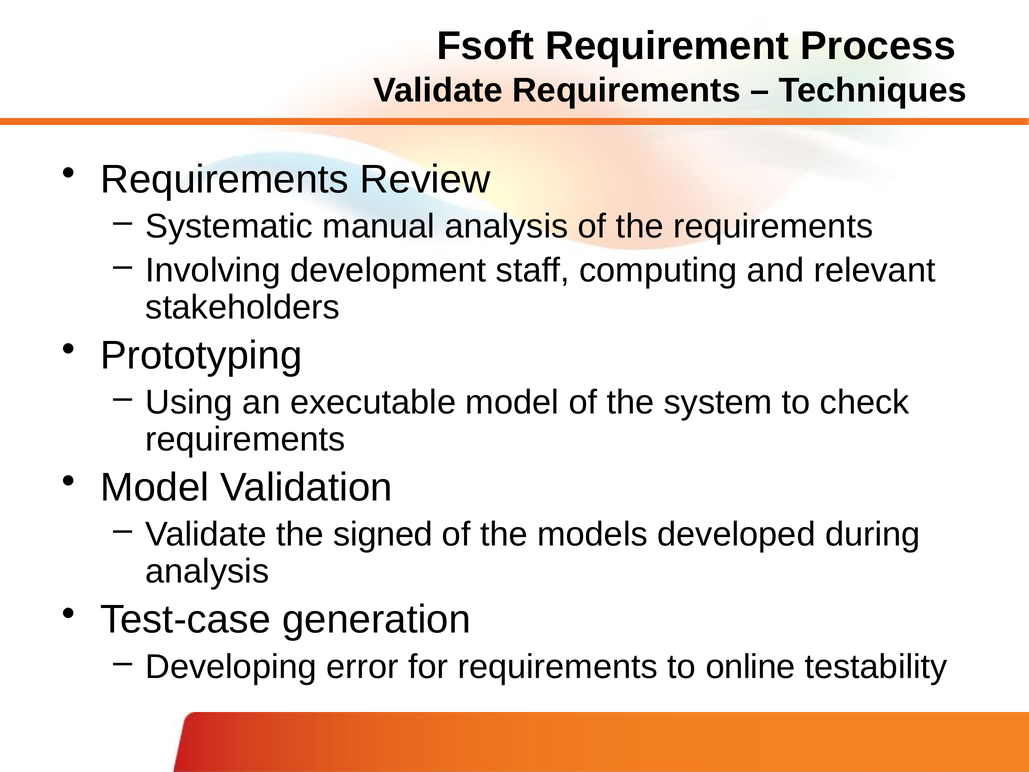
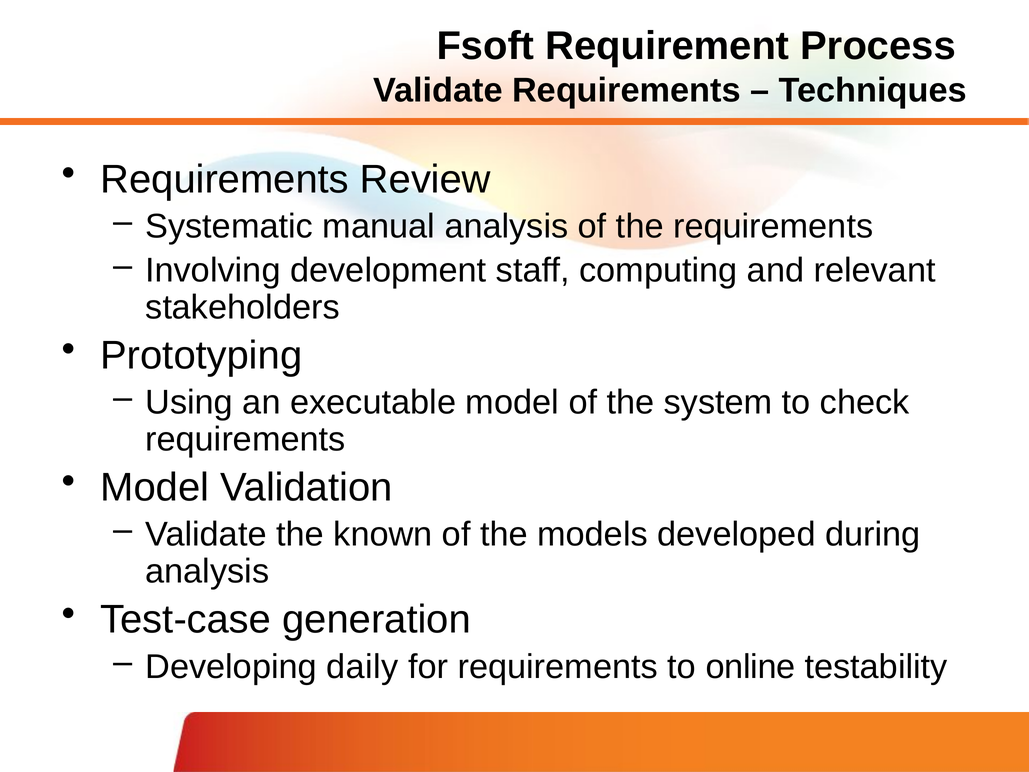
signed: signed -> known
error: error -> daily
